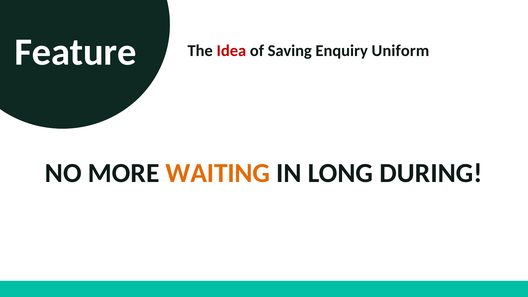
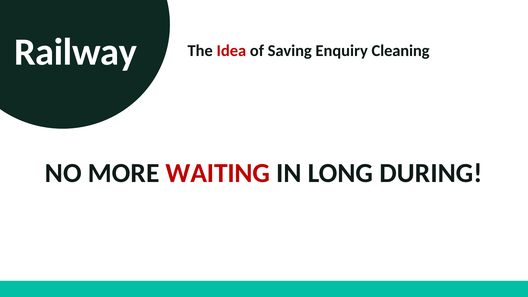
Feature: Feature -> Railway
Uniform: Uniform -> Cleaning
WAITING colour: orange -> red
